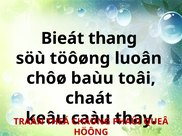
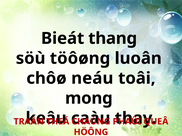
baùu: baùu -> neáu
chaát: chaát -> mong
